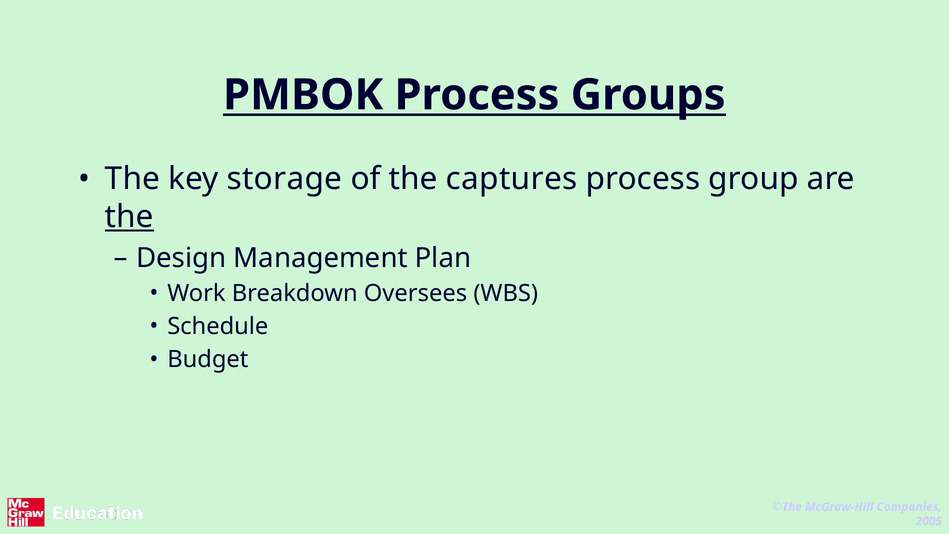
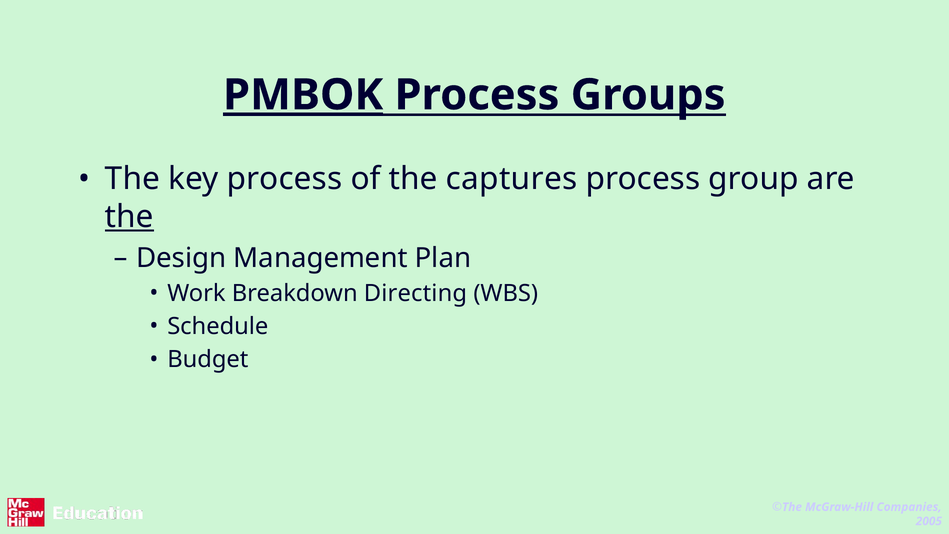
PMBOK underline: none -> present
key storage: storage -> process
Oversees: Oversees -> Directing
